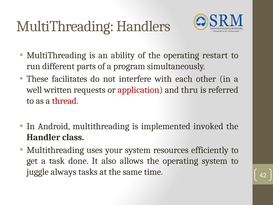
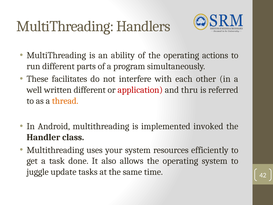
restart: restart -> actions
written requests: requests -> different
thread colour: red -> orange
always: always -> update
